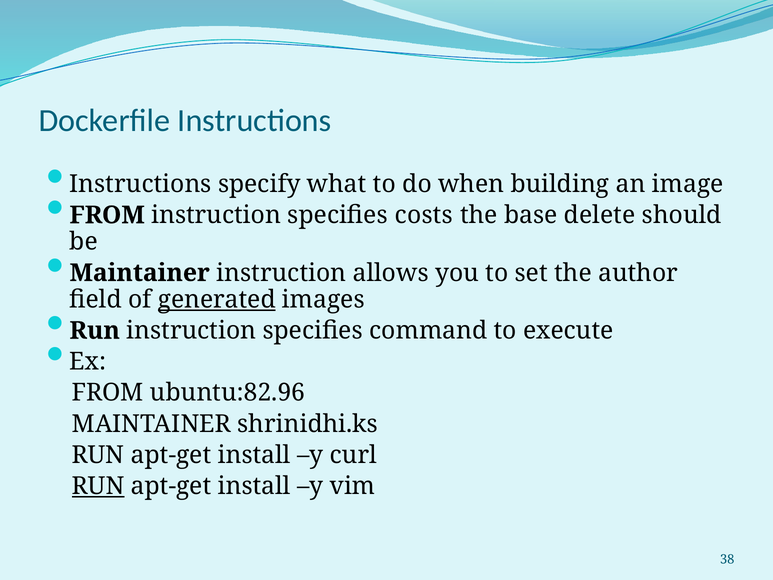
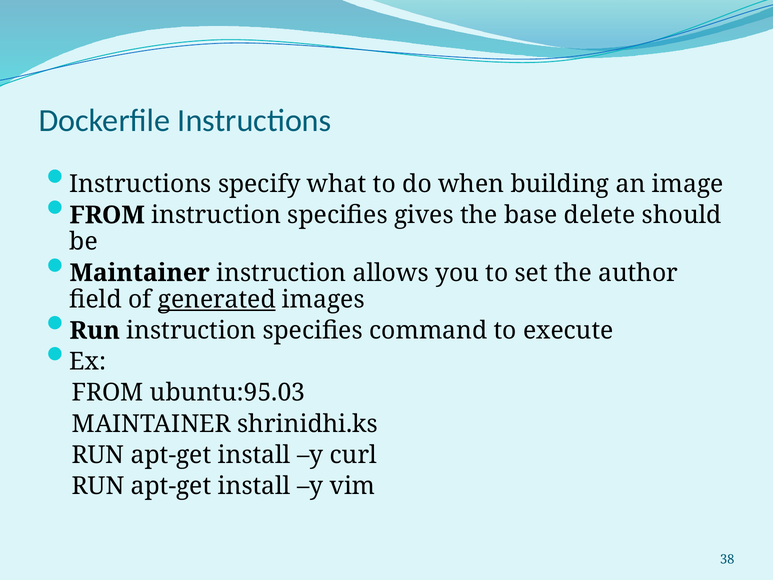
costs: costs -> gives
ubuntu:82.96: ubuntu:82.96 -> ubuntu:95.03
RUN at (98, 486) underline: present -> none
